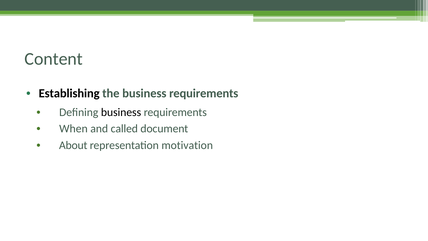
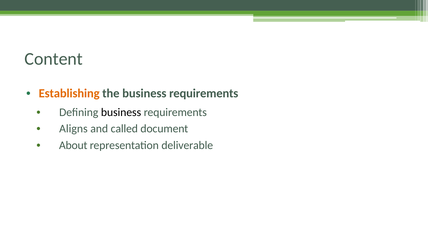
Establishing colour: black -> orange
When: When -> Aligns
motivation: motivation -> deliverable
